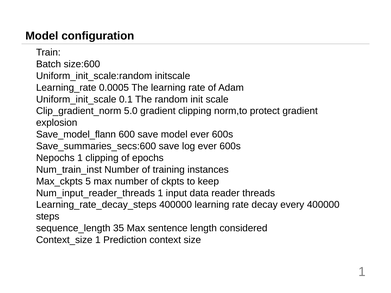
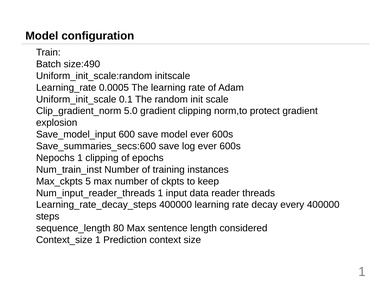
size:600: size:600 -> size:490
Save_model_flann: Save_model_flann -> Save_model_input
35: 35 -> 80
